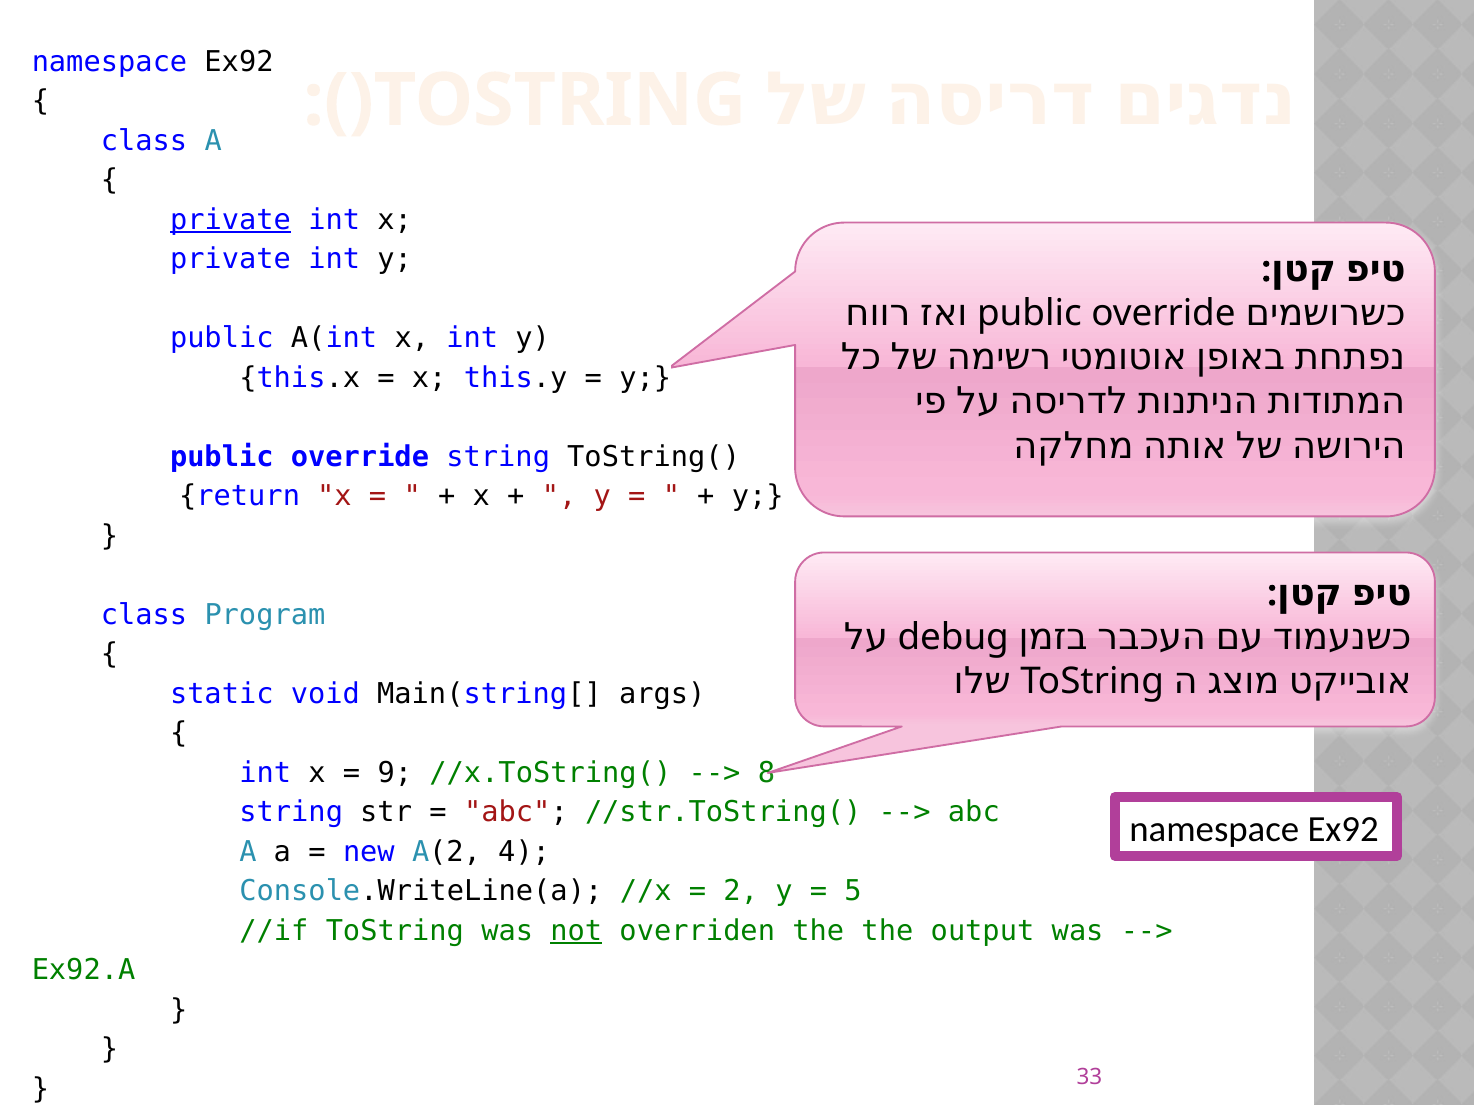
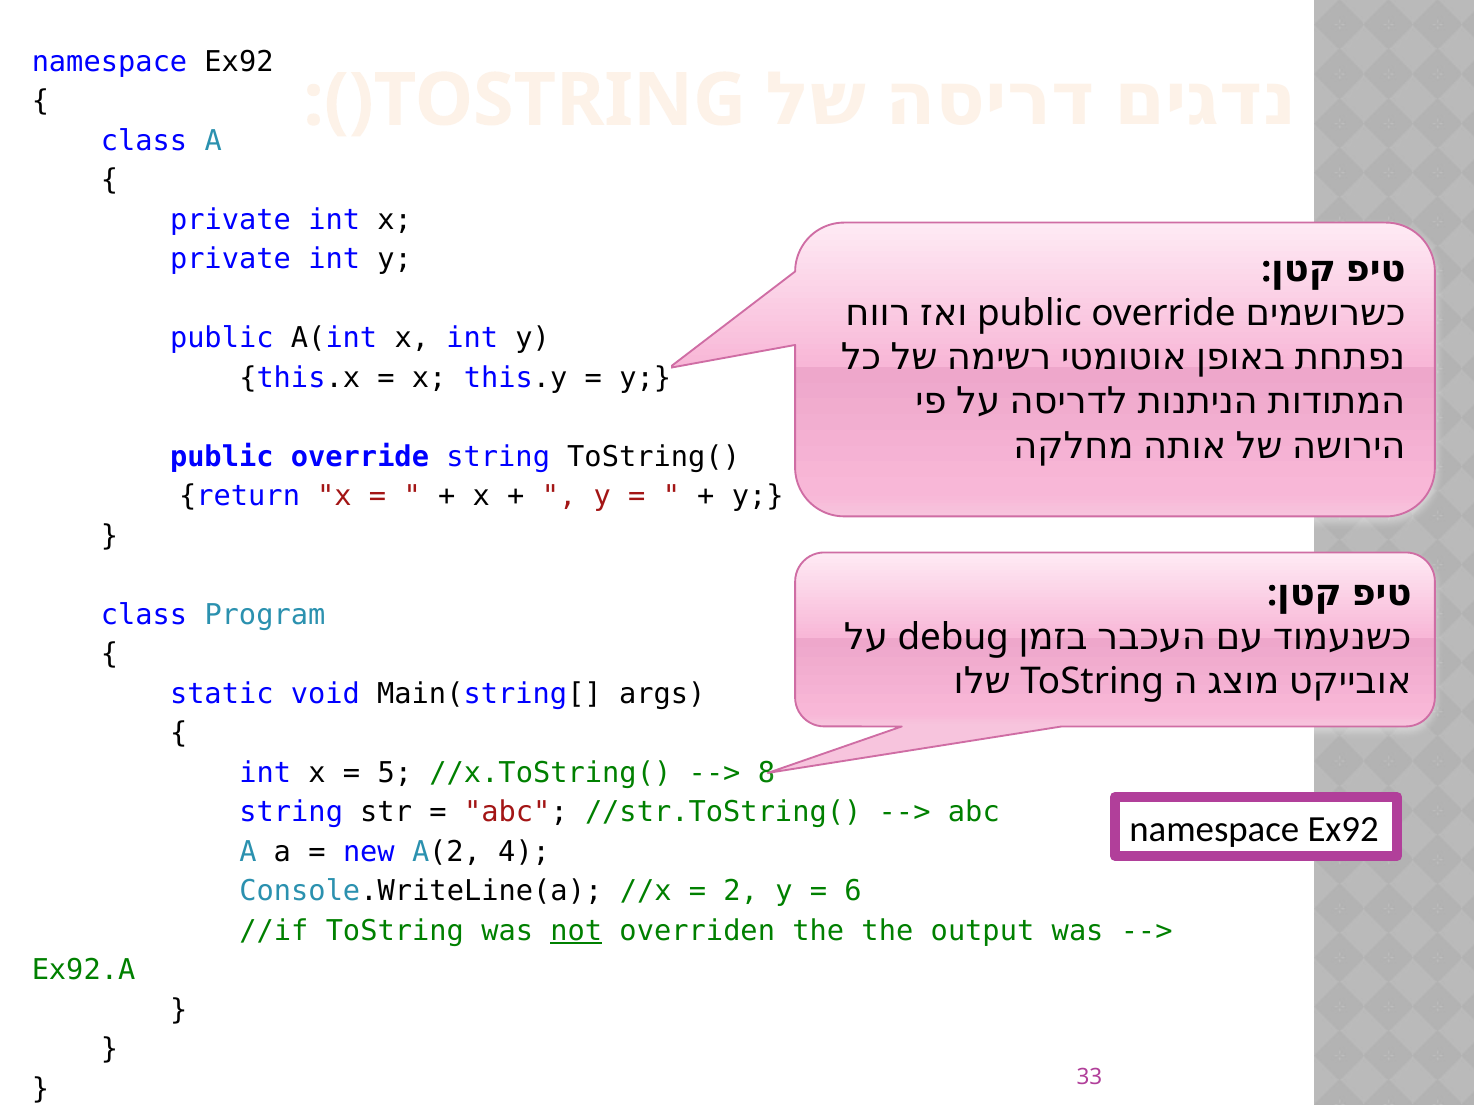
private at (230, 220) underline: present -> none
9: 9 -> 5
5: 5 -> 6
